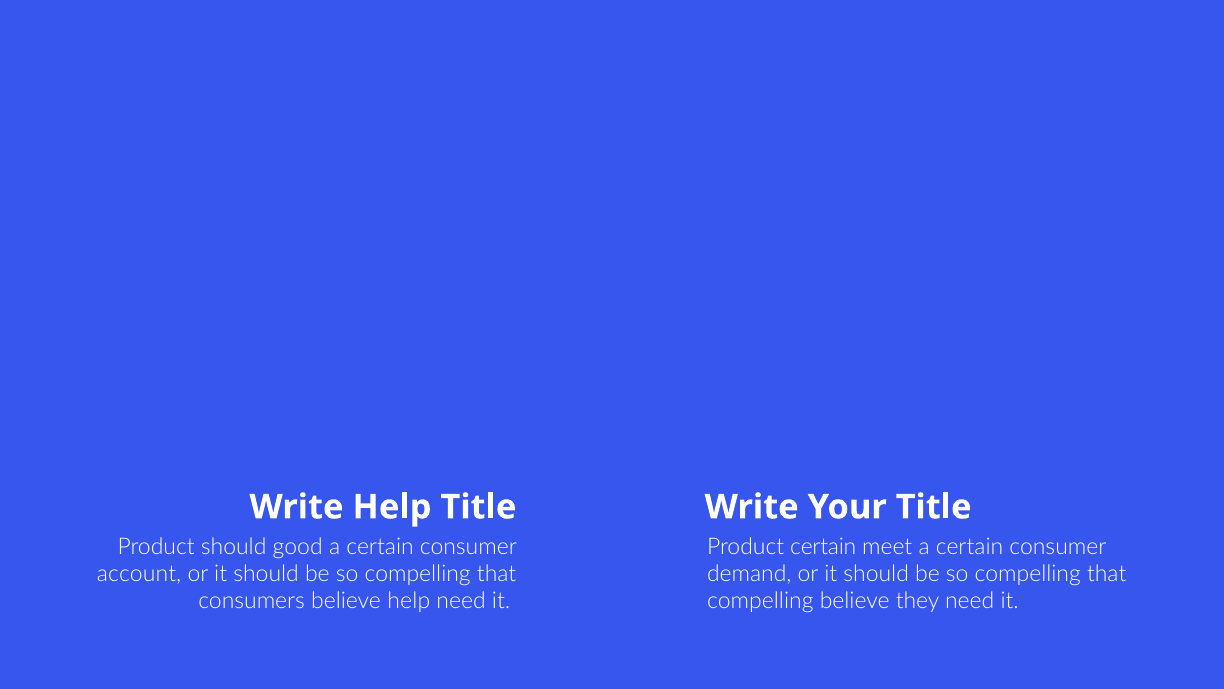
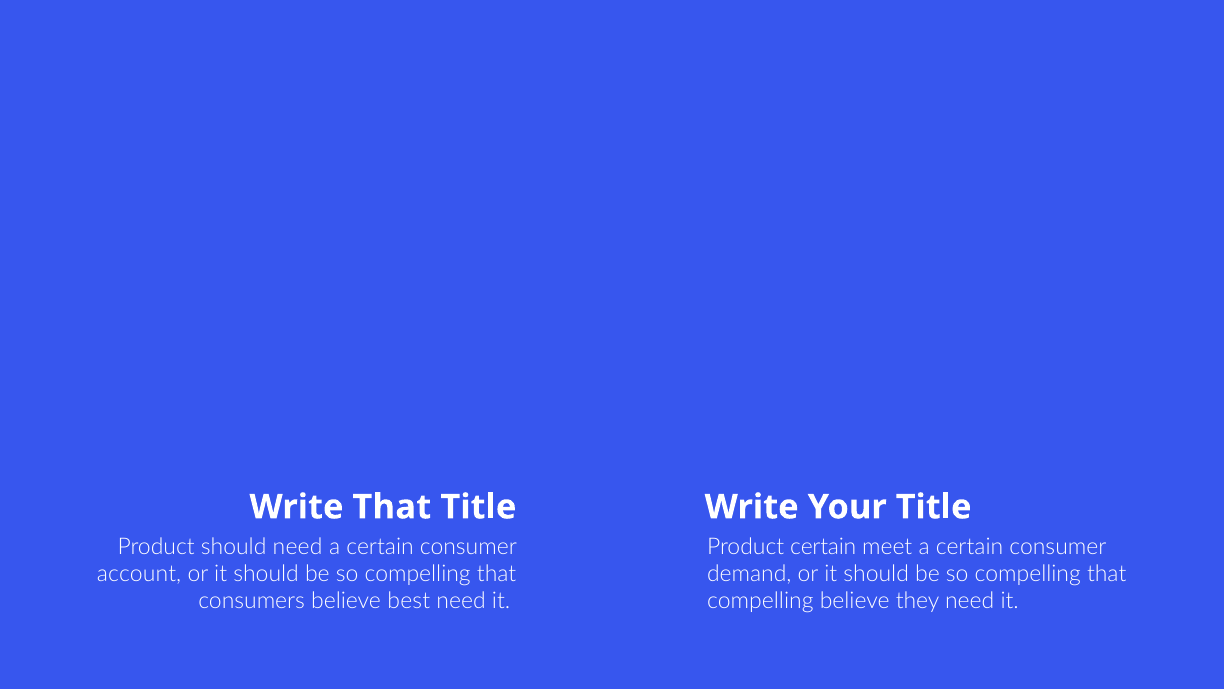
Write Help: Help -> That
should good: good -> need
believe help: help -> best
